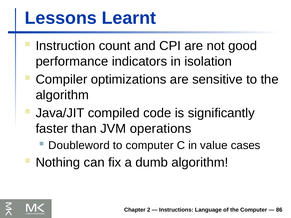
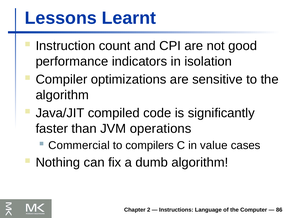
Doubleword: Doubleword -> Commercial
to computer: computer -> compilers
